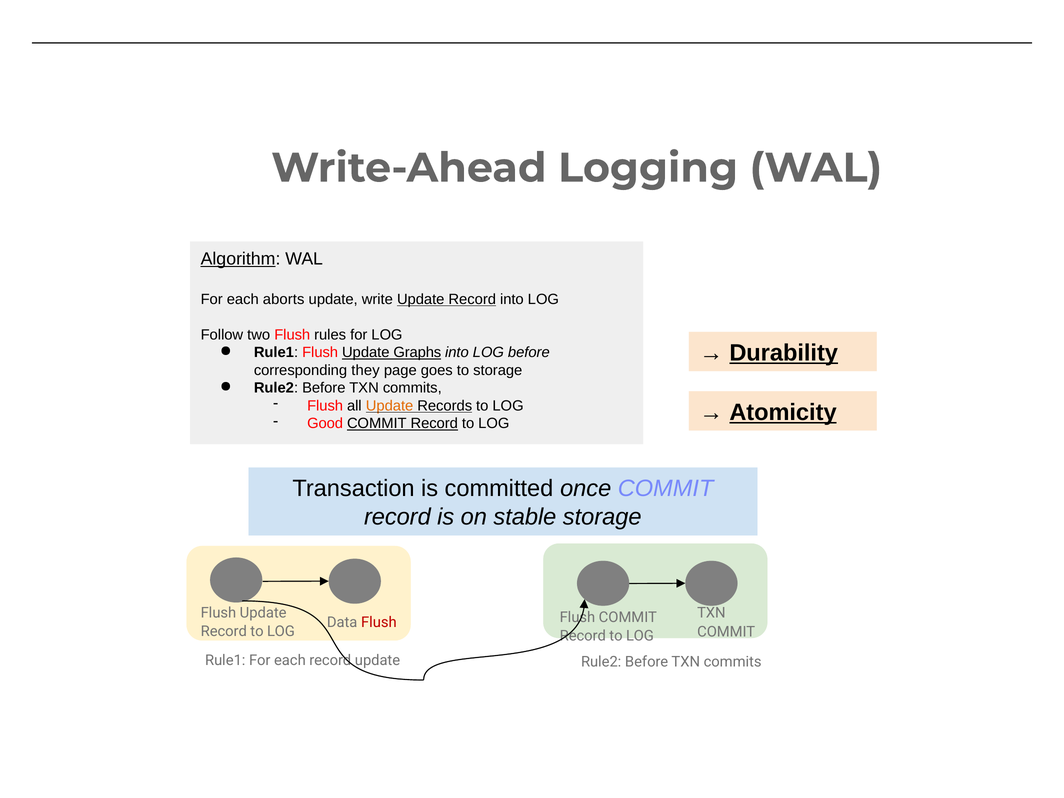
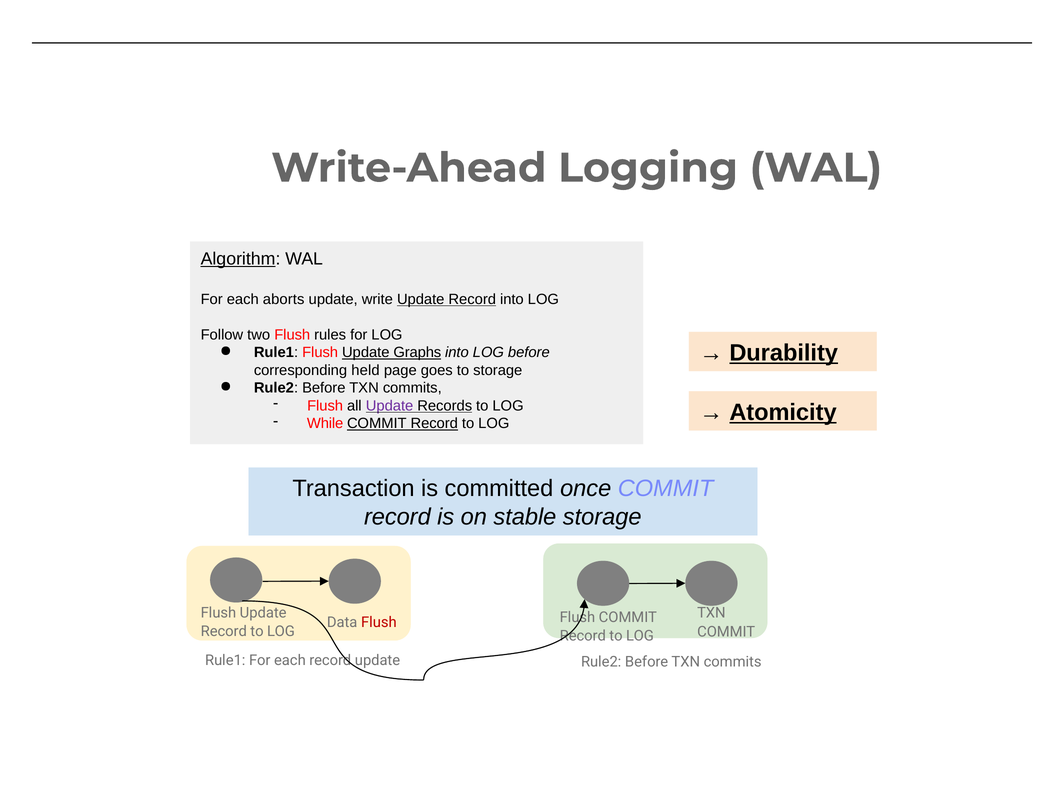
they: they -> held
Update at (390, 406) colour: orange -> purple
Good: Good -> While
